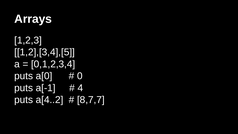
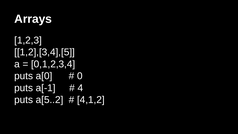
a[4..2: a[4..2 -> a[5..2
8,7,7: 8,7,7 -> 4,1,2
